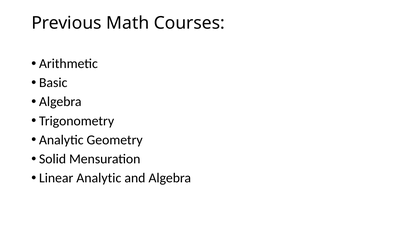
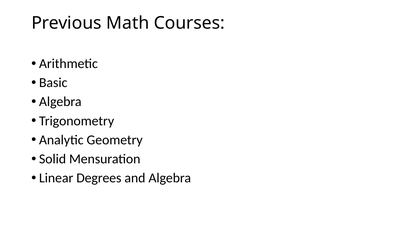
Linear Analytic: Analytic -> Degrees
